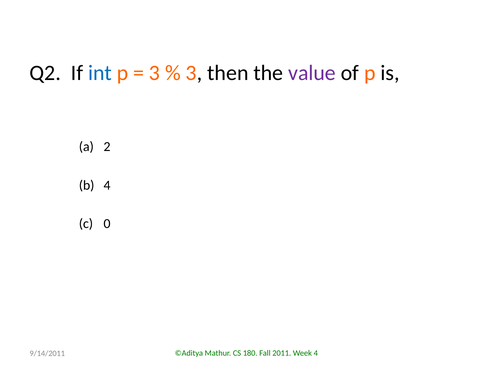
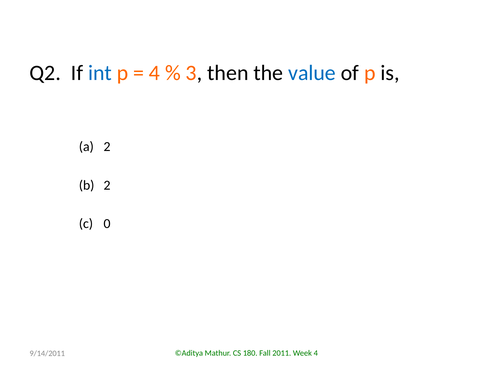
3 at (154, 73): 3 -> 4
value colour: purple -> blue
4 at (107, 185): 4 -> 2
